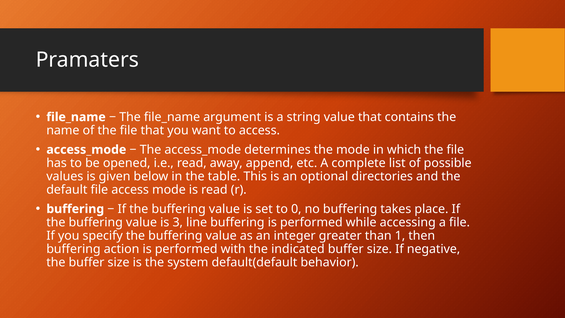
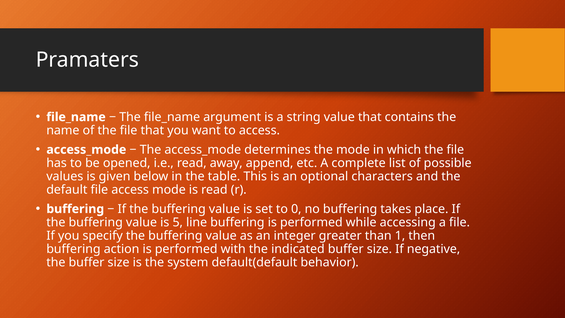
directories: directories -> characters
3: 3 -> 5
